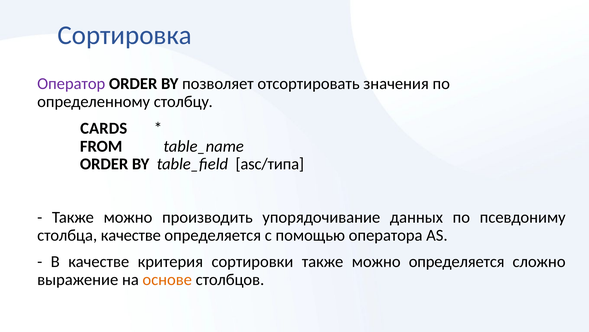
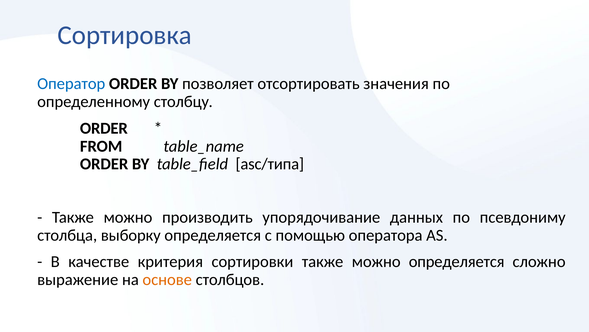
Оператор colour: purple -> blue
CARDS at (104, 128): CARDS -> ORDER
столбца качестве: качестве -> выборку
